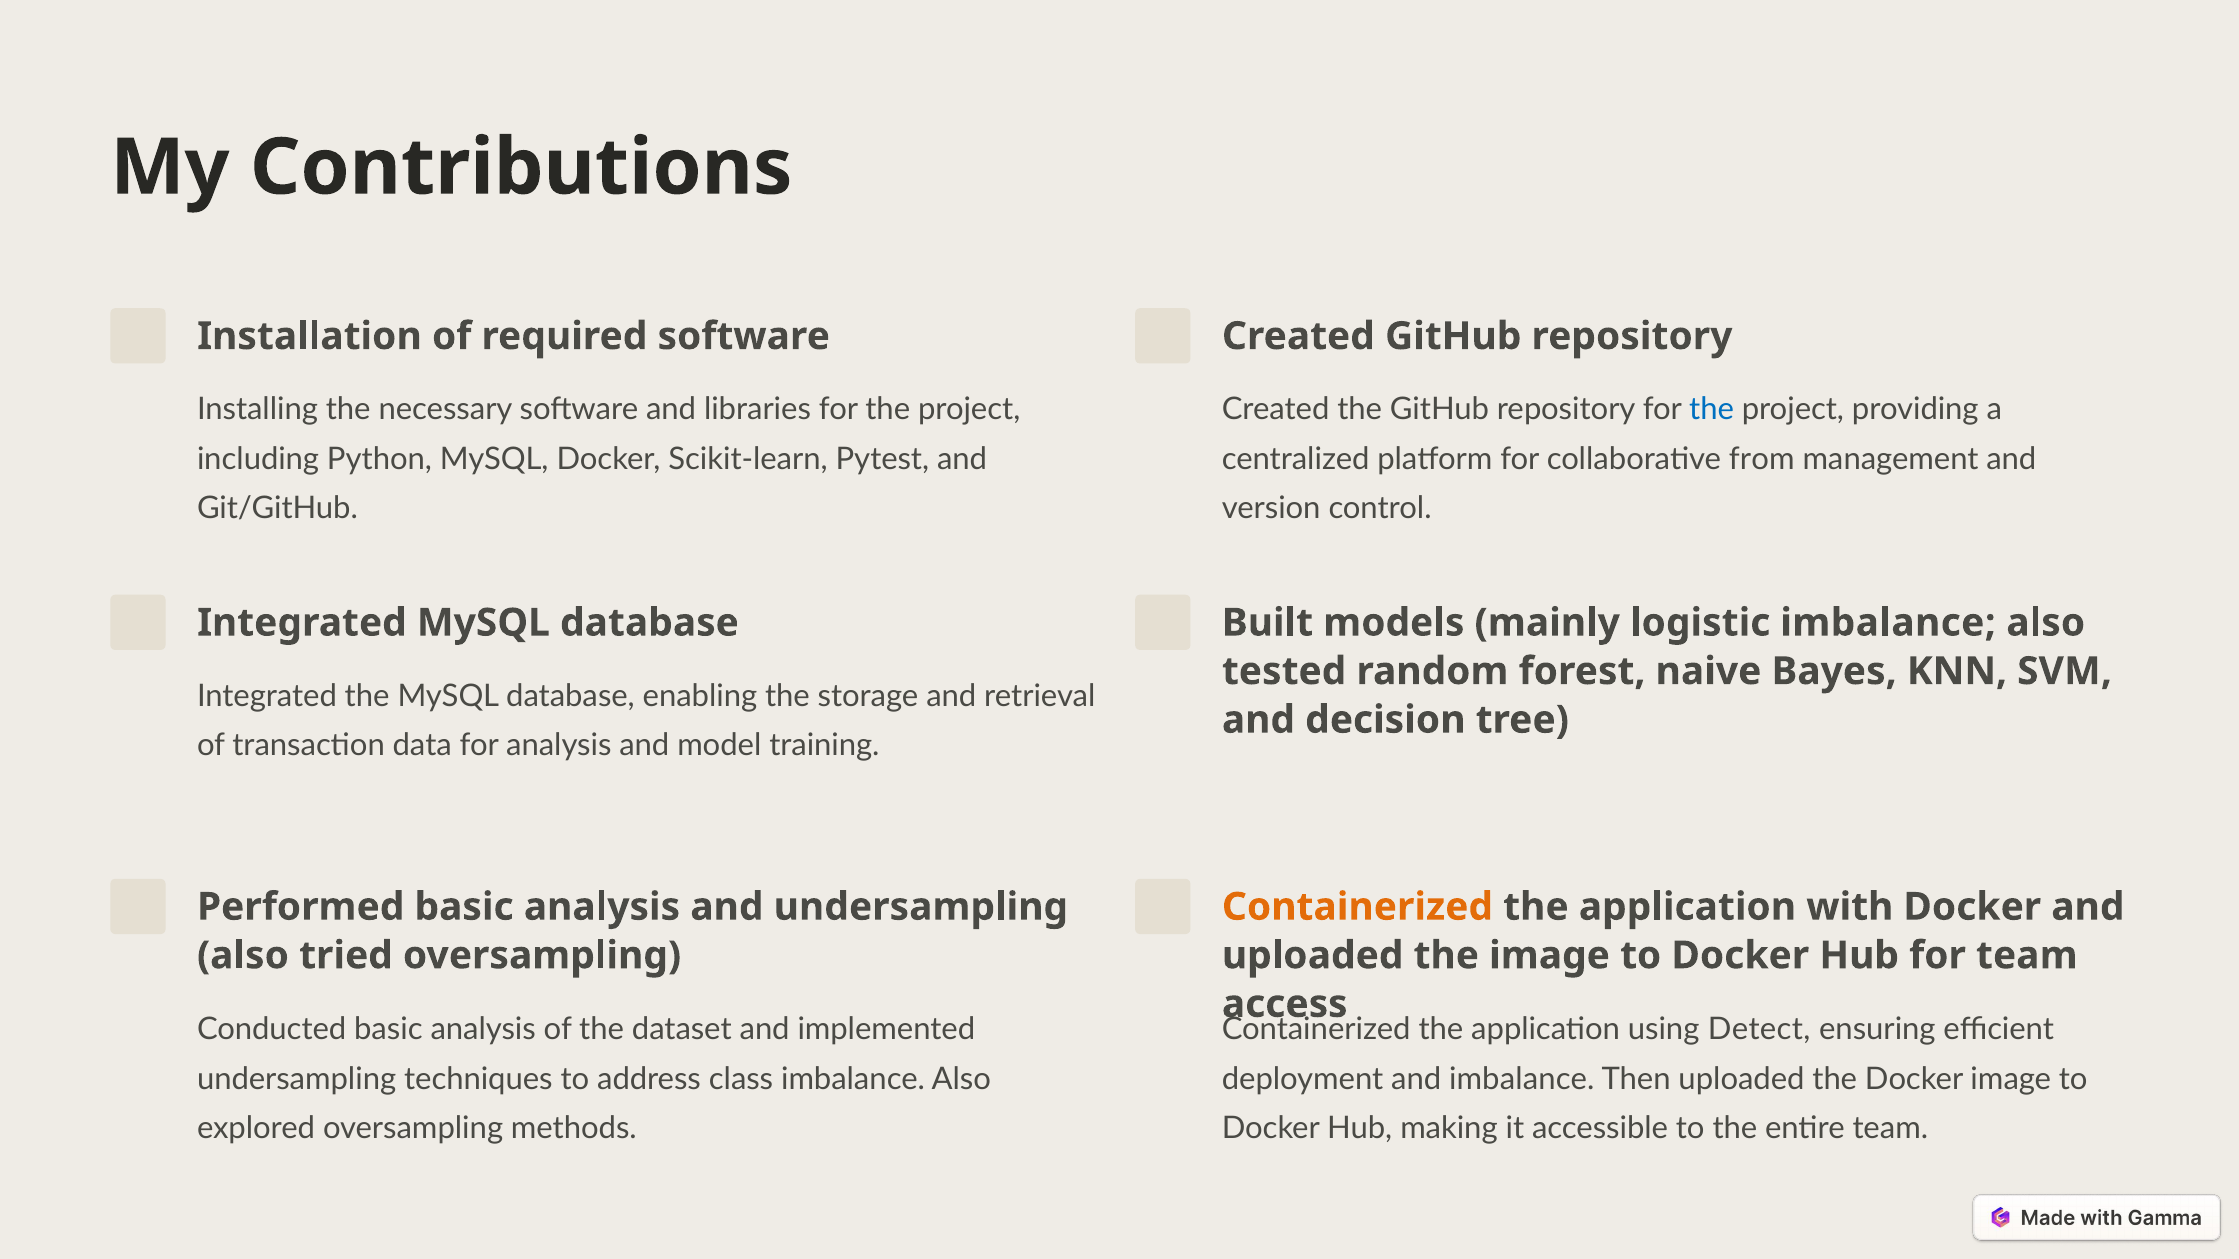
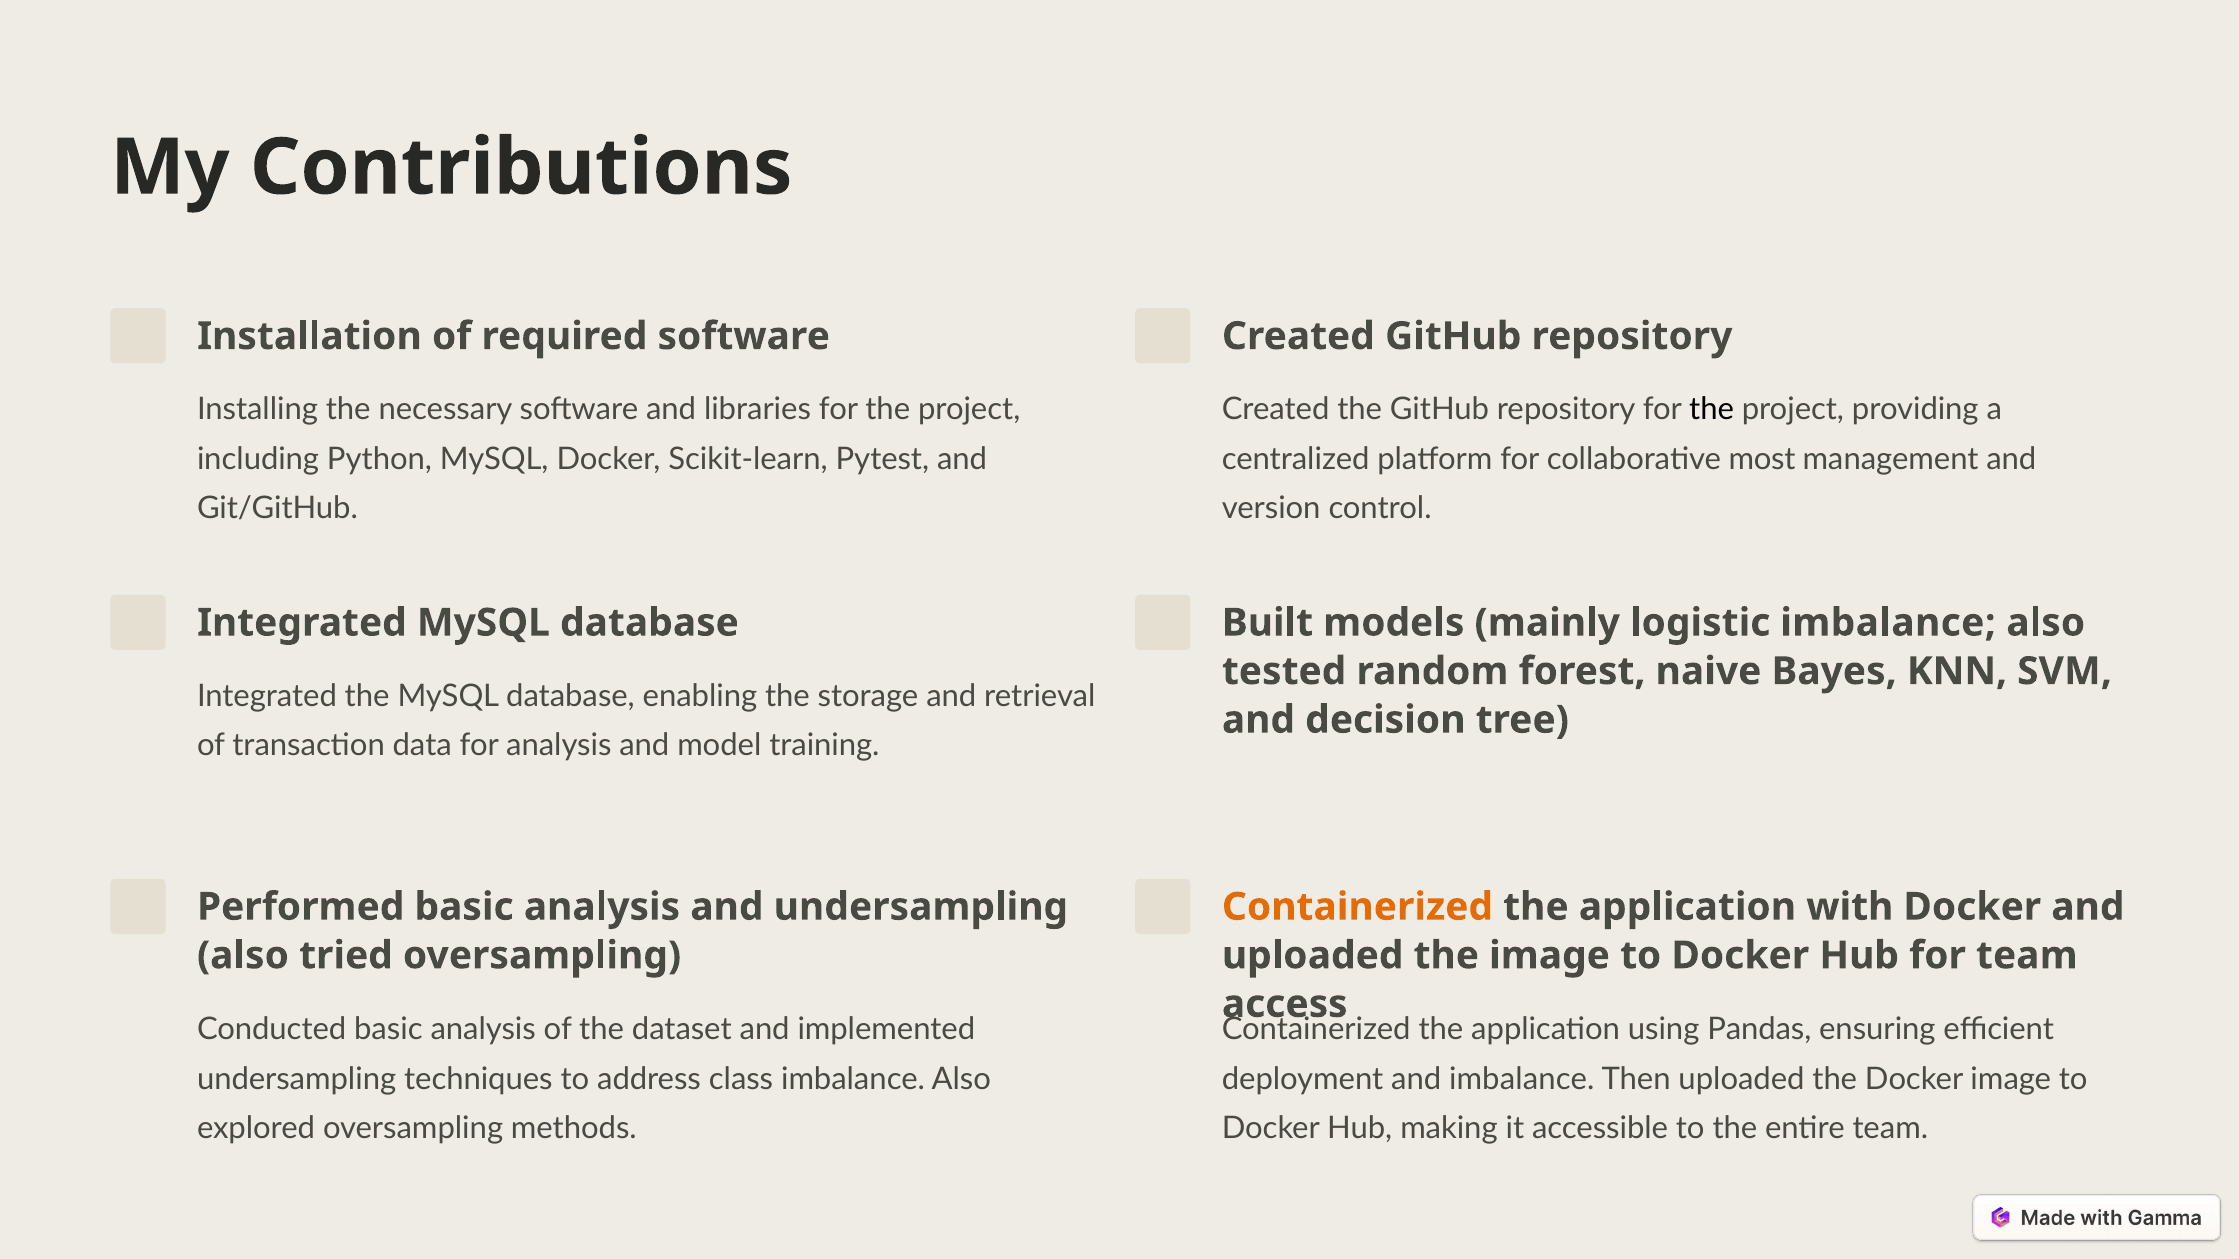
the at (1712, 410) colour: blue -> black
from: from -> most
Detect: Detect -> Pandas
